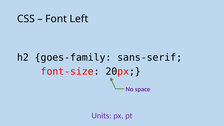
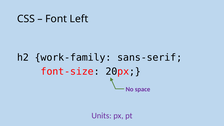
goes-family: goes-family -> work-family
